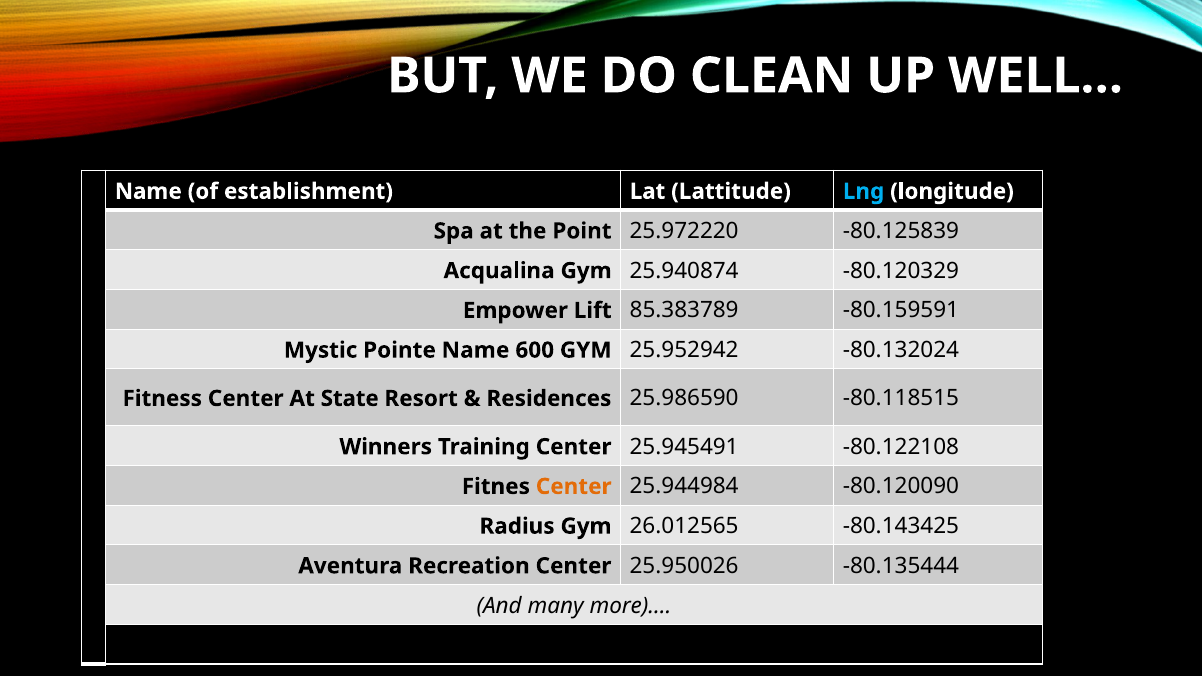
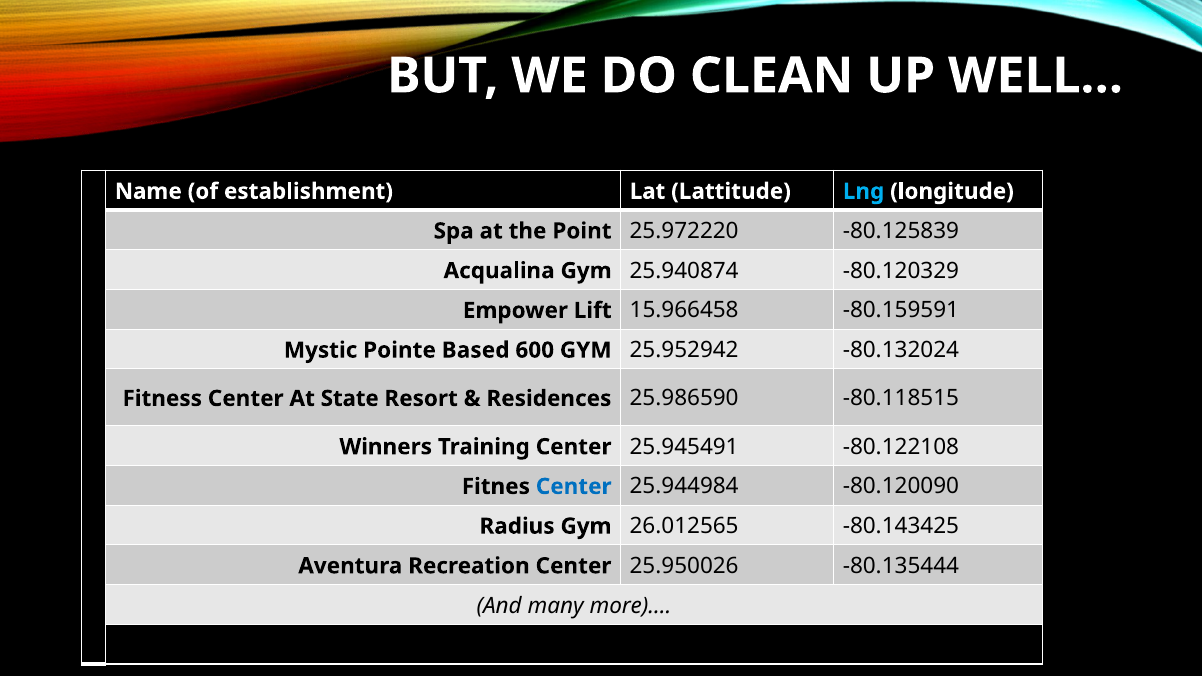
85.383789: 85.383789 -> 15.966458
Pointe Name: Name -> Based
Center at (574, 487) colour: orange -> blue
